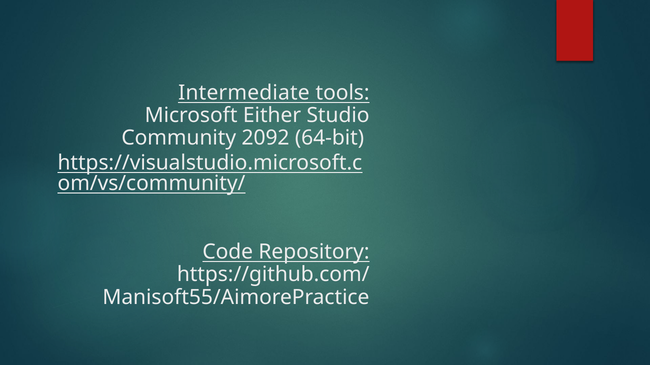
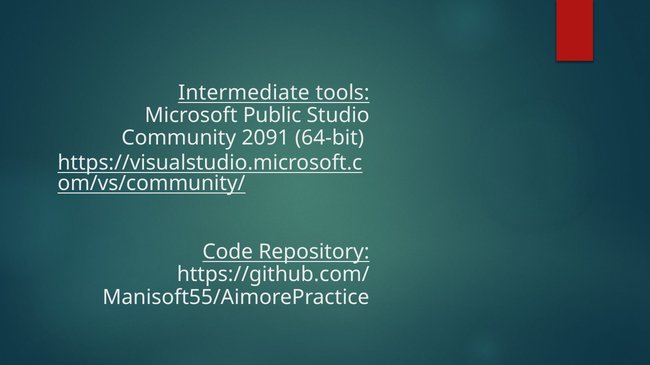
Either: Either -> Public
2092: 2092 -> 2091
